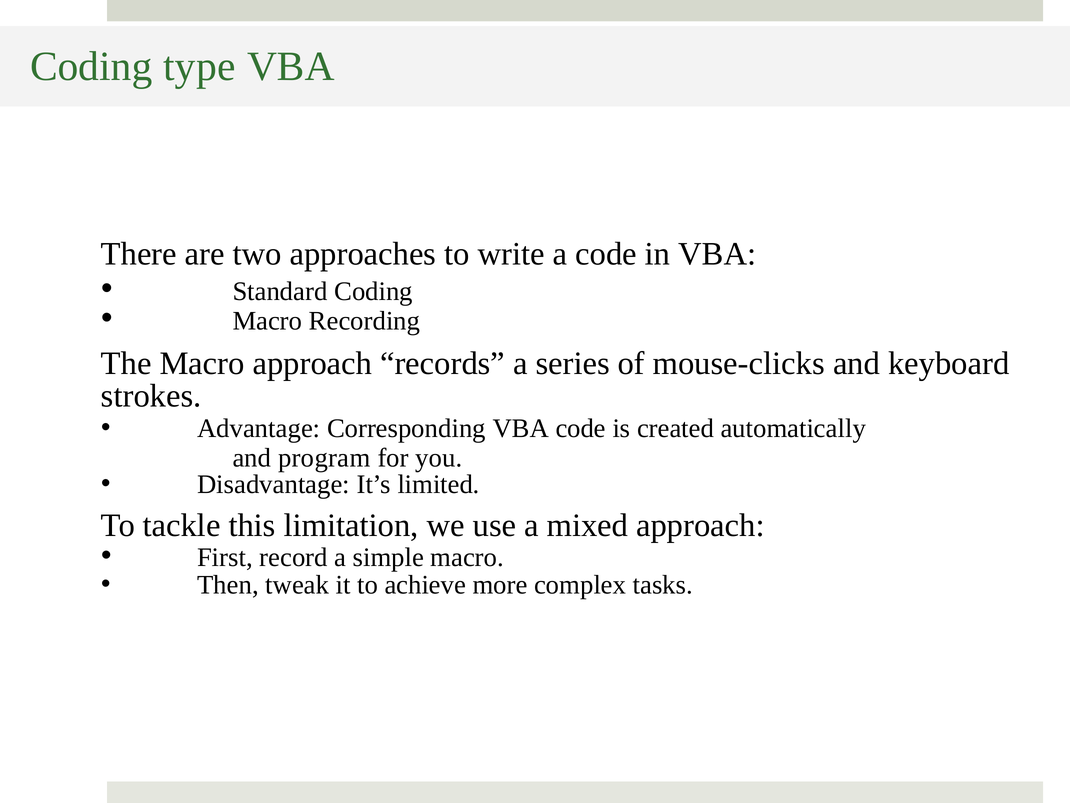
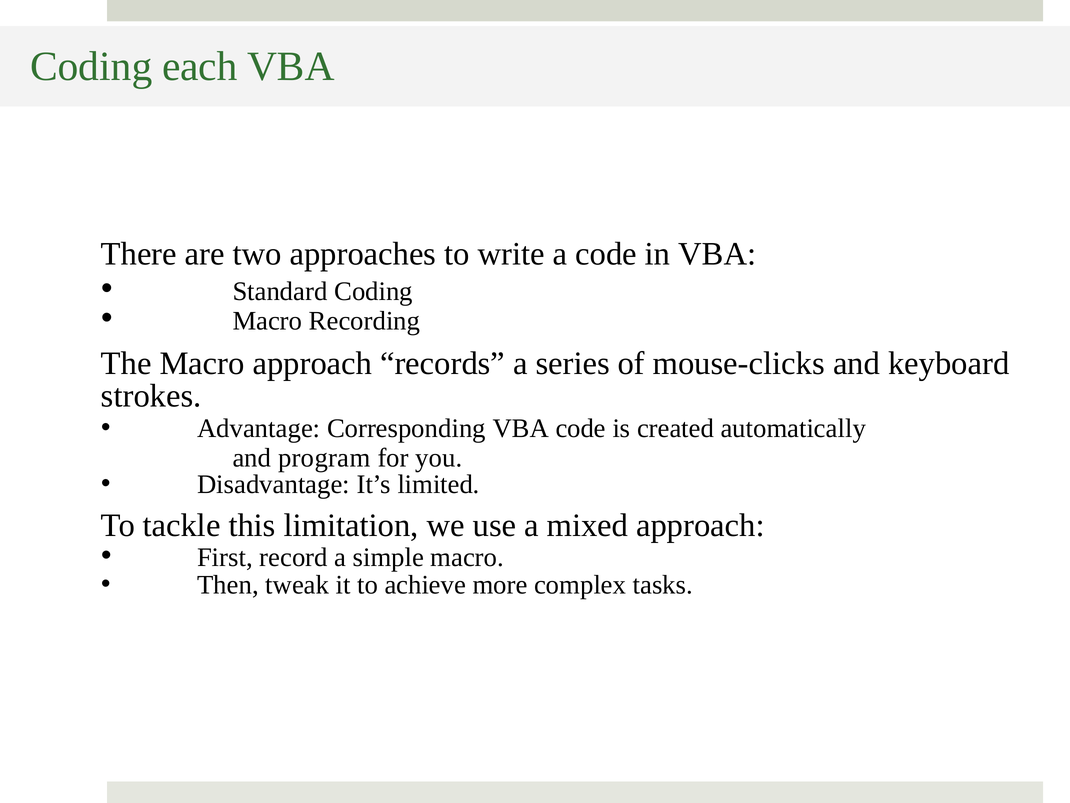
type: type -> each
